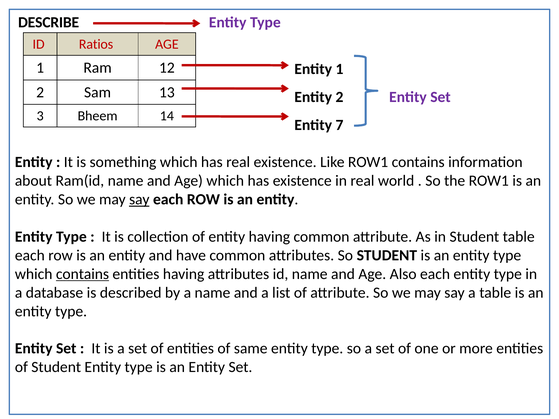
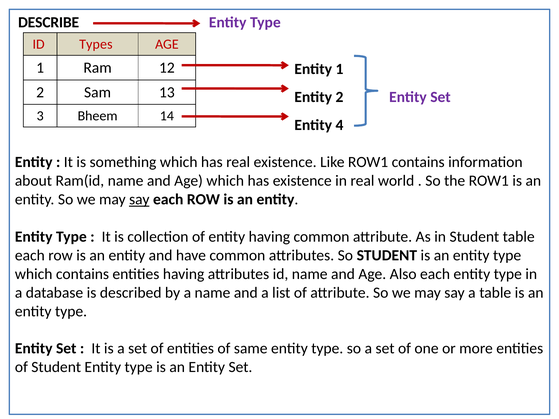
Ratios: Ratios -> Types
7: 7 -> 4
contains at (82, 274) underline: present -> none
